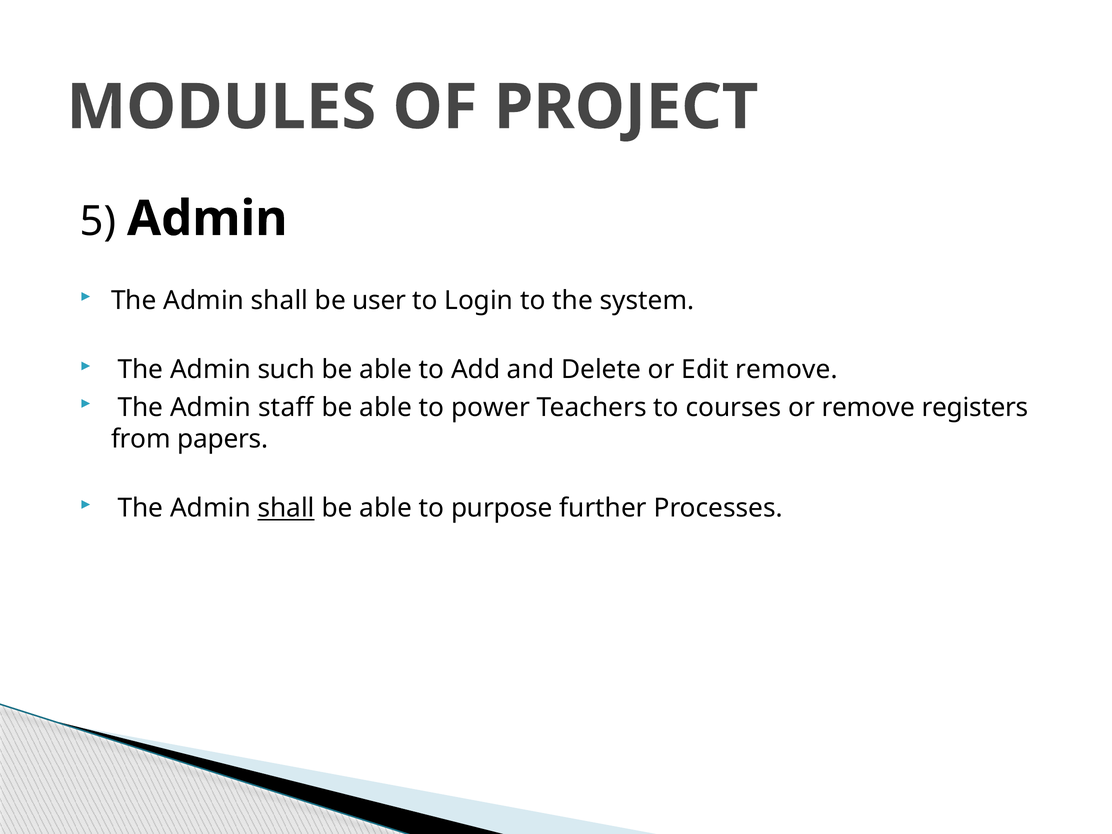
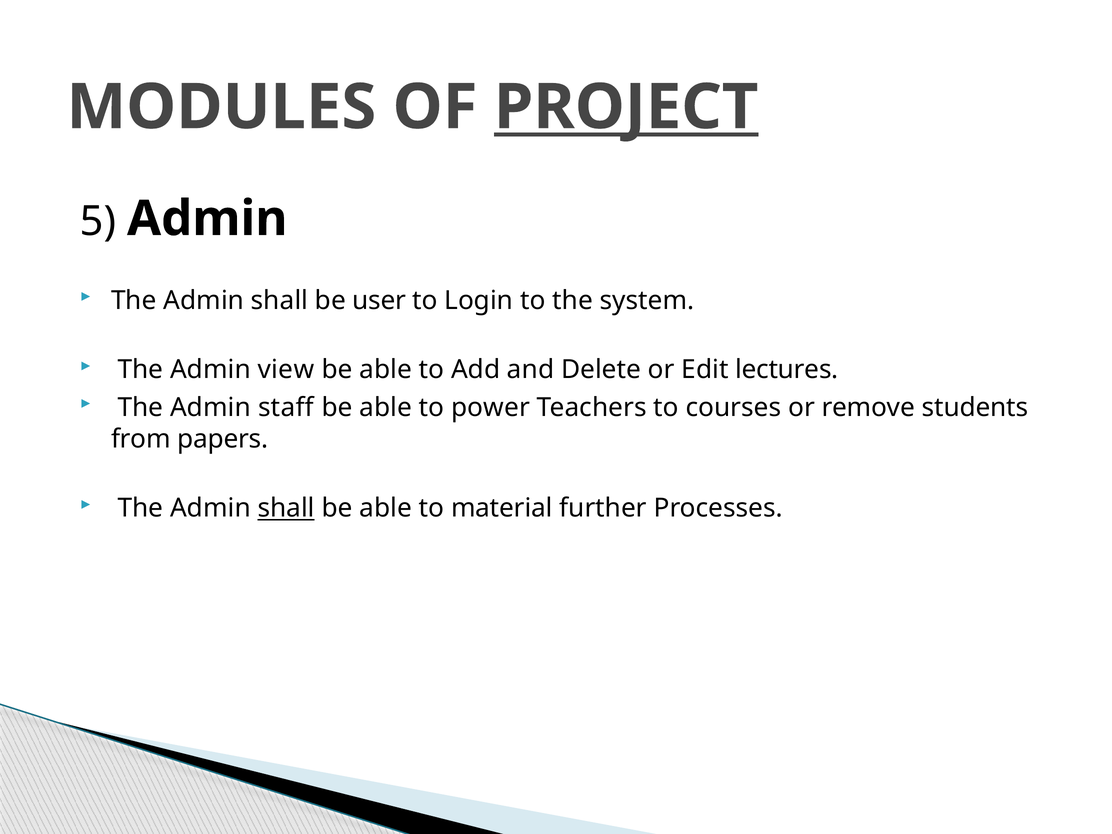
PROJECT underline: none -> present
such: such -> view
Edit remove: remove -> lectures
registers: registers -> students
purpose: purpose -> material
